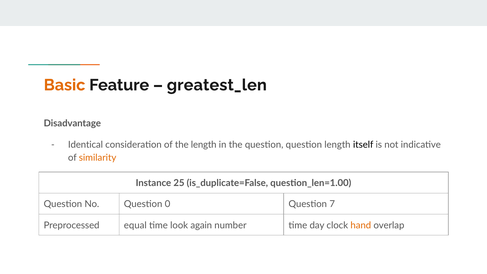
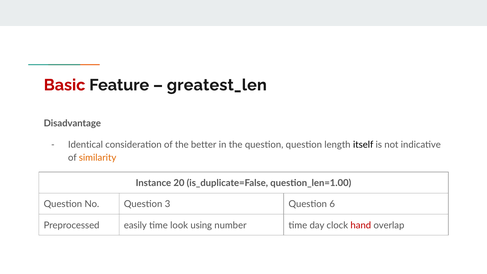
Basic colour: orange -> red
the length: length -> better
25: 25 -> 20
0: 0 -> 3
7: 7 -> 6
equal: equal -> easily
again: again -> using
hand colour: orange -> red
